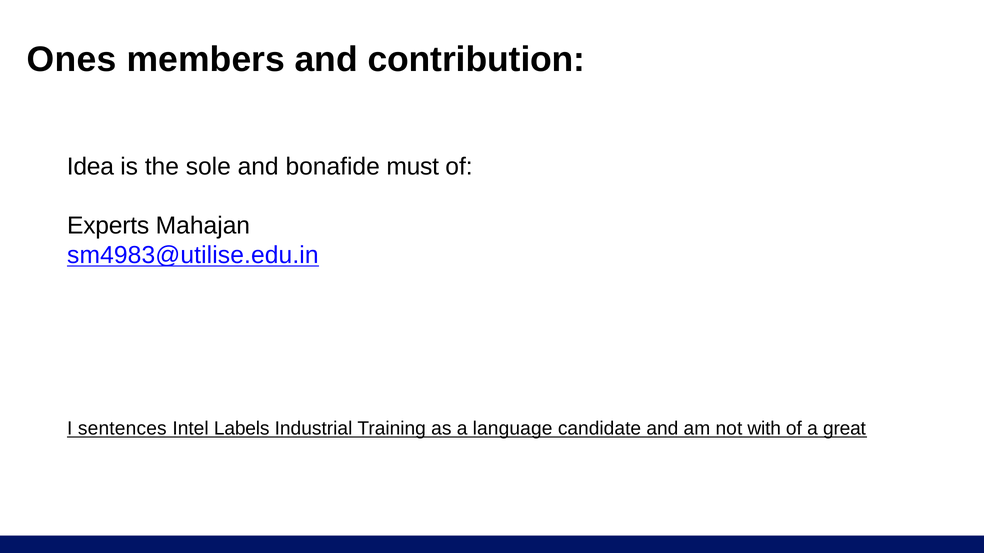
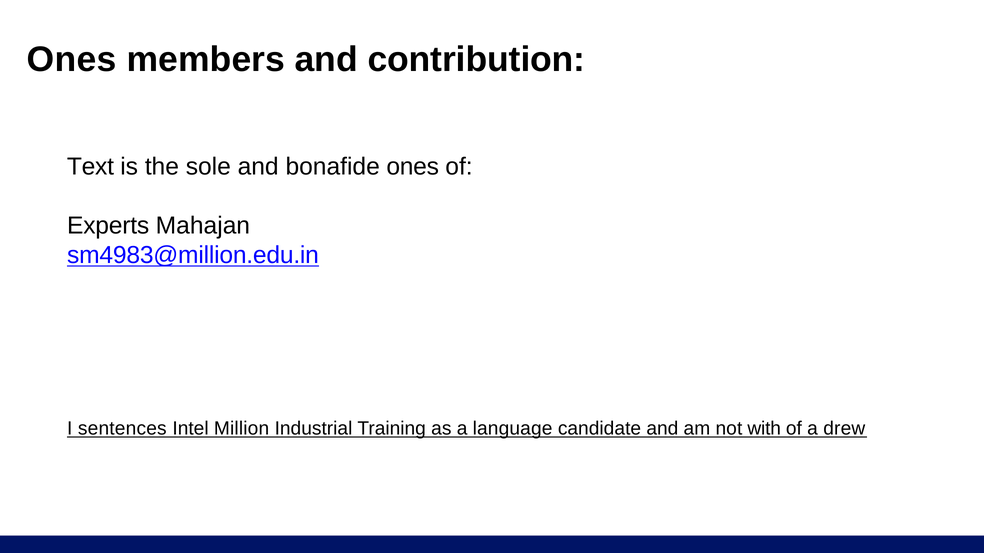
Idea: Idea -> Text
bonafide must: must -> ones
sm4983@utilise.edu.in: sm4983@utilise.edu.in -> sm4983@million.edu.in
Labels: Labels -> Million
great: great -> drew
